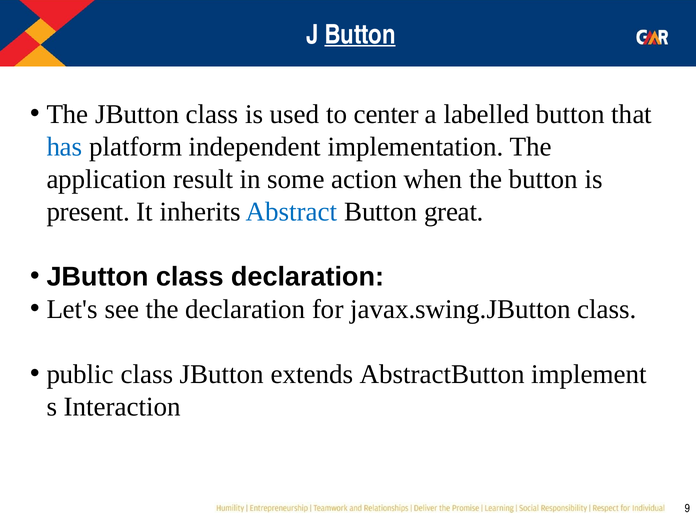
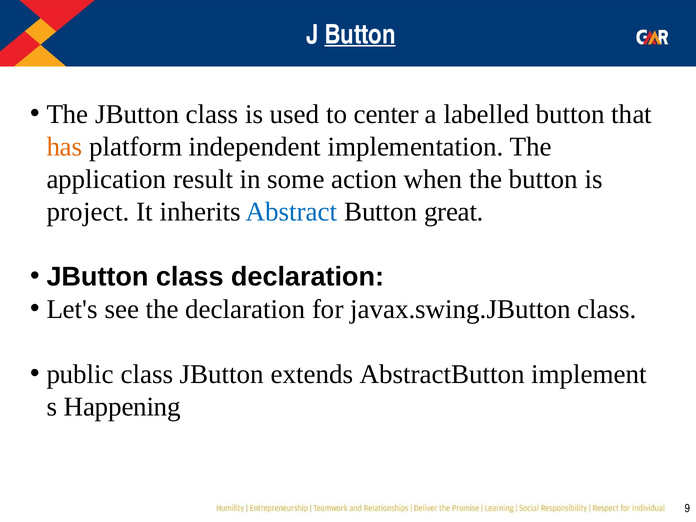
has colour: blue -> orange
present: present -> project
Interaction: Interaction -> Happening
